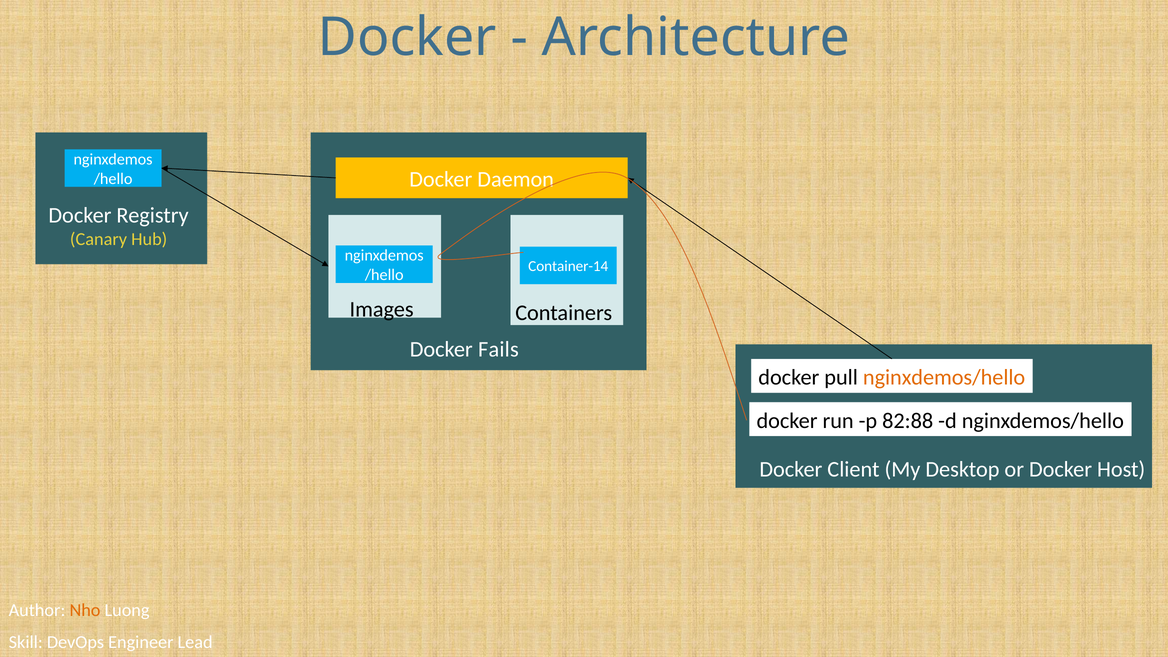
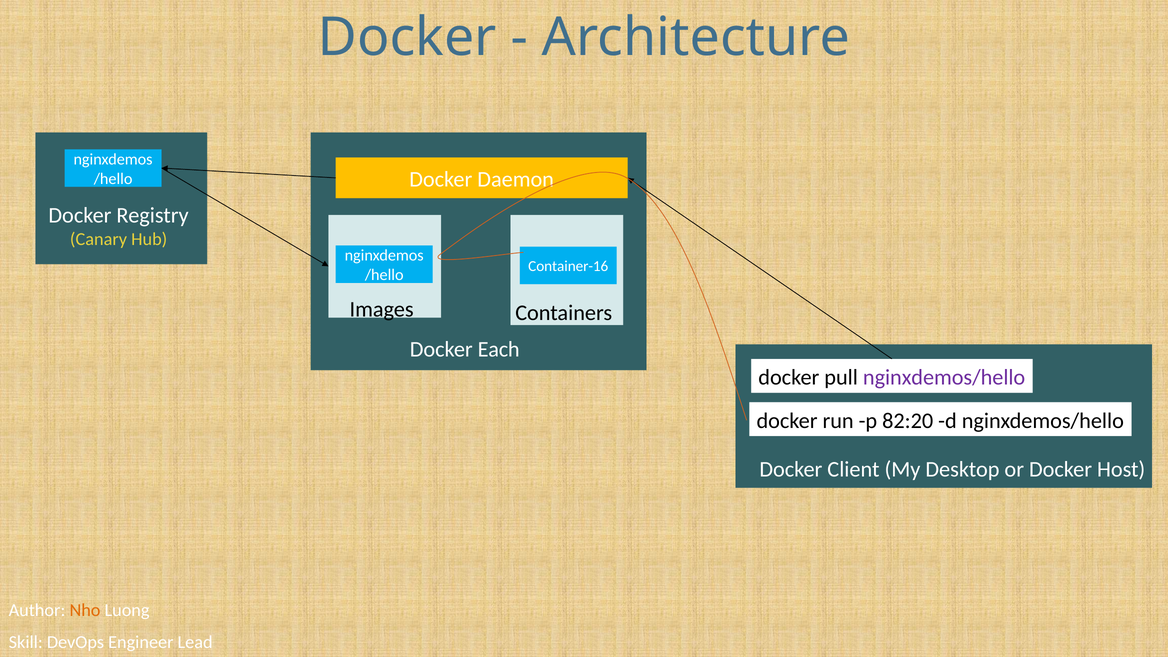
Container-14: Container-14 -> Container-16
Fails: Fails -> Each
nginxdemos/hello at (944, 377) colour: orange -> purple
82:88: 82:88 -> 82:20
